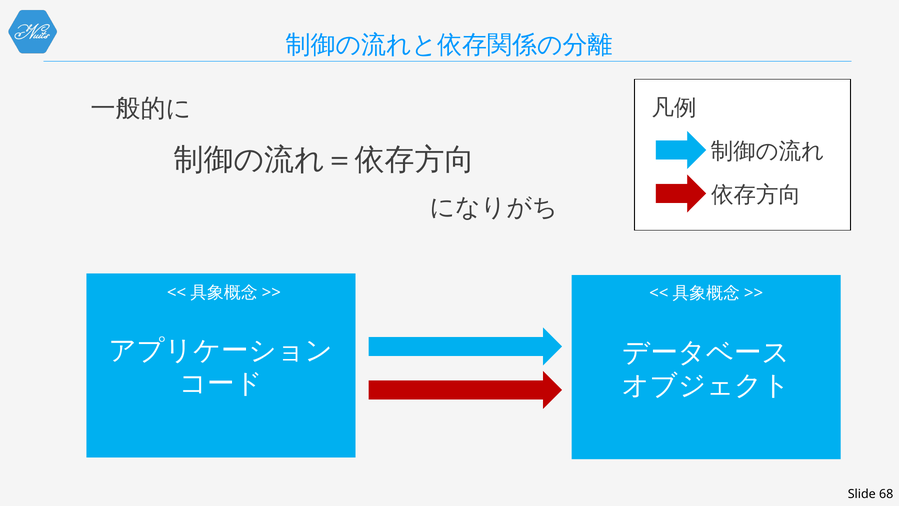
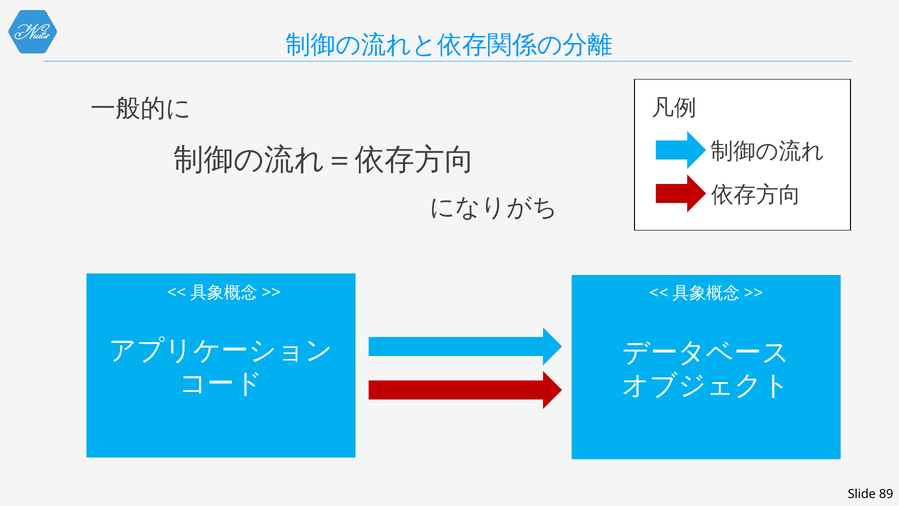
68: 68 -> 89
